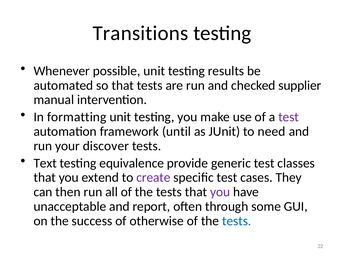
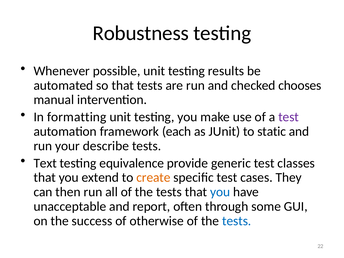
Transitions: Transitions -> Robustness
supplier: supplier -> chooses
until: until -> each
need: need -> static
discover: discover -> describe
create colour: purple -> orange
you at (220, 192) colour: purple -> blue
